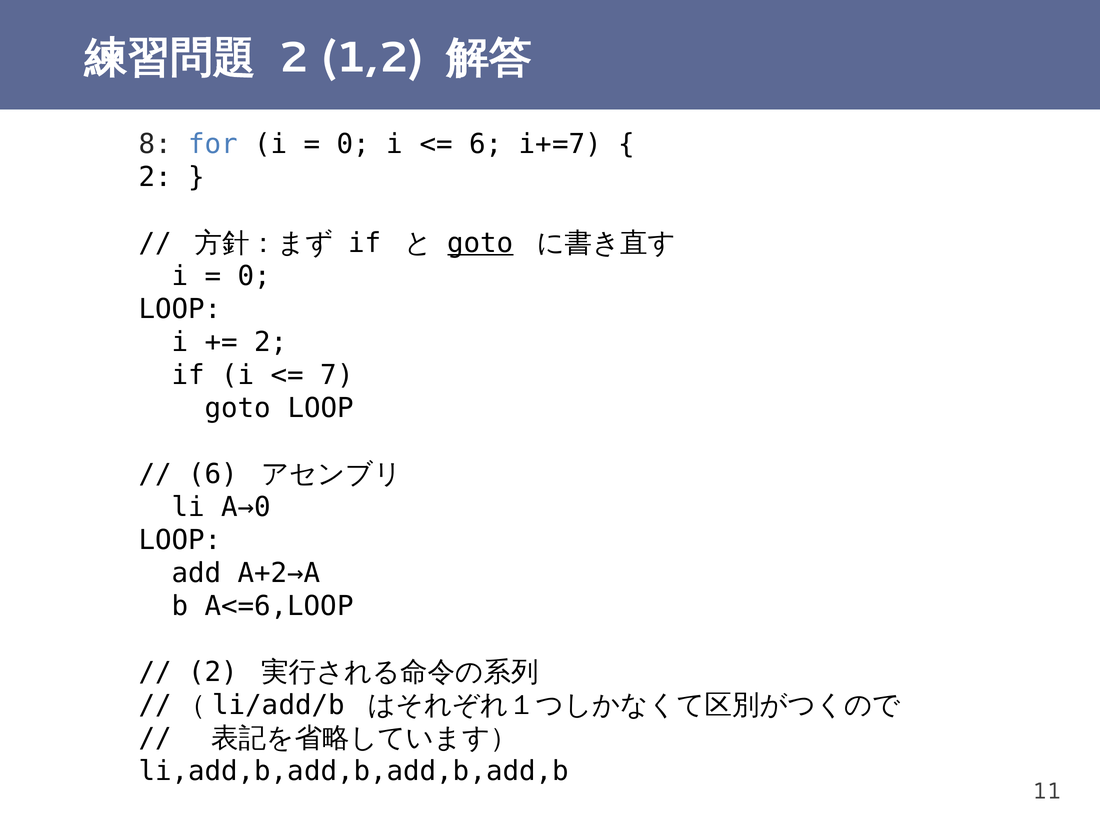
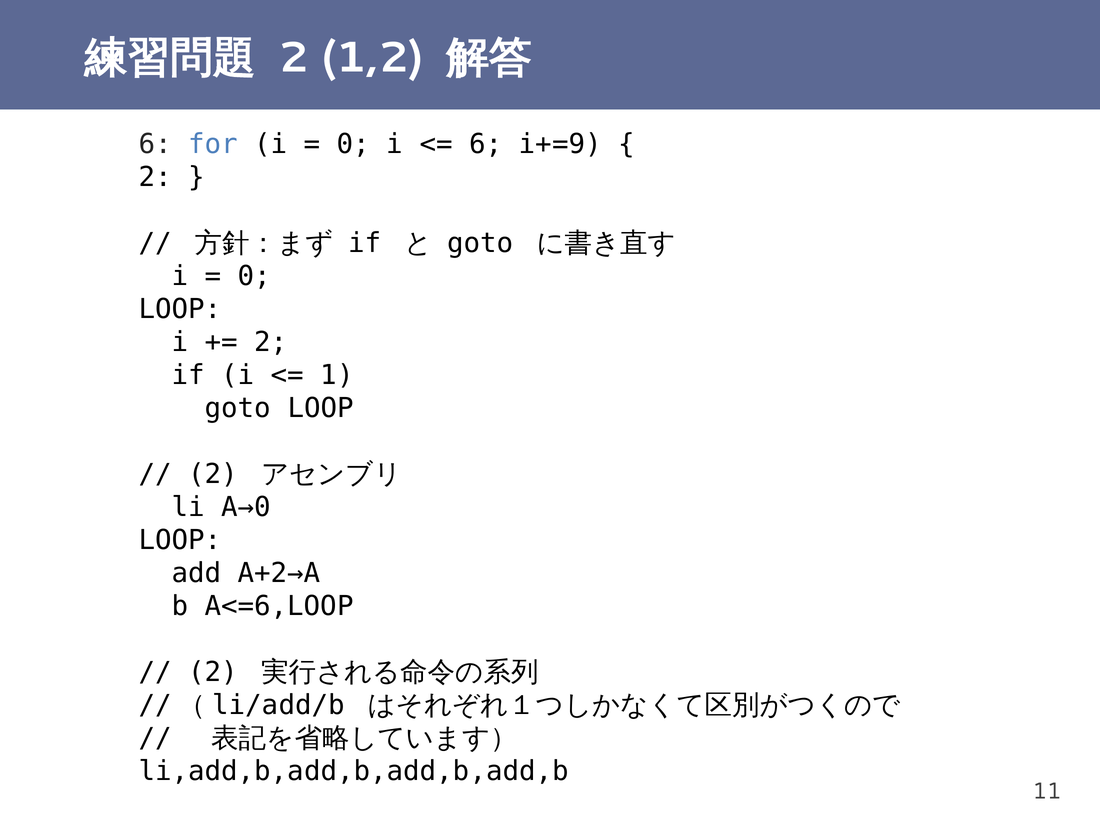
8 at (155, 144): 8 -> 6
i+=7: i+=7 -> i+=9
goto at (480, 243) underline: present -> none
7: 7 -> 1
6 at (213, 474): 6 -> 2
